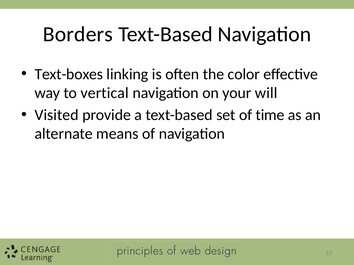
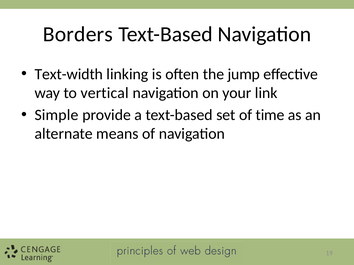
Text-boxes: Text-boxes -> Text-width
color: color -> jump
will: will -> link
Visited: Visited -> Simple
